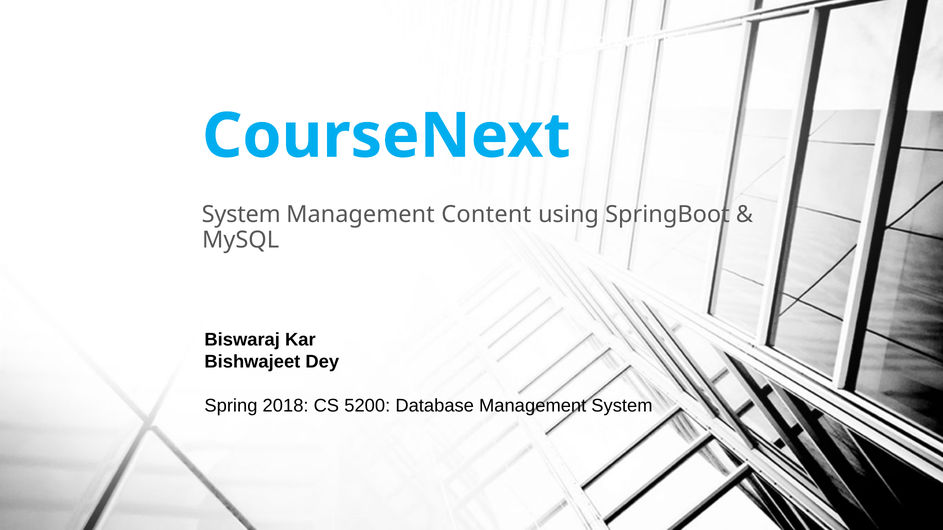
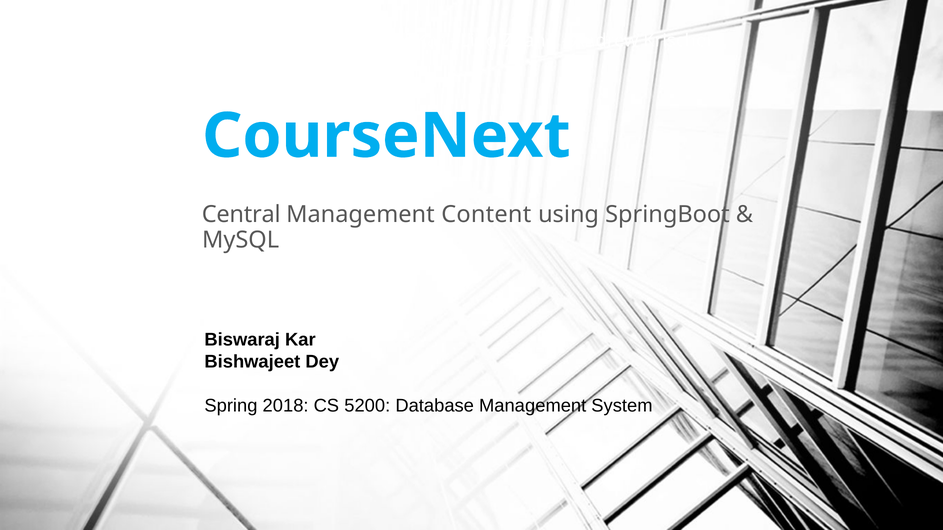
System at (241, 215): System -> Central
